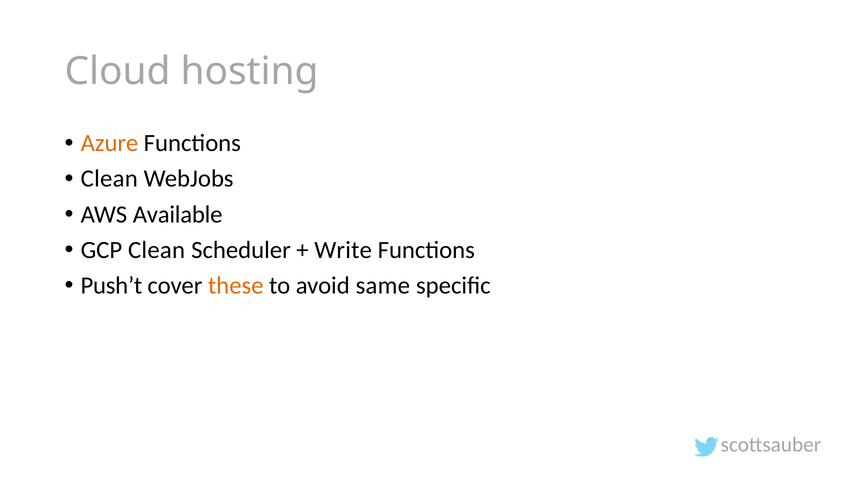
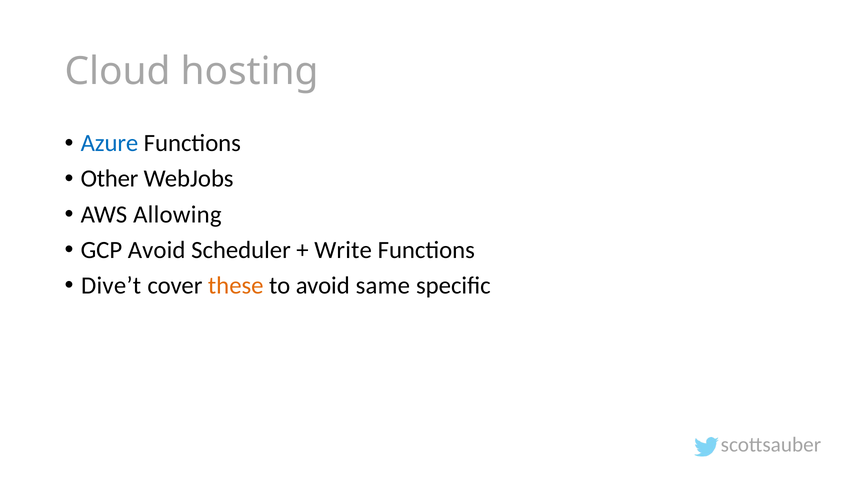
Azure colour: orange -> blue
Clean at (109, 179): Clean -> Other
Available: Available -> Allowing
GCP Clean: Clean -> Avoid
Push’t: Push’t -> Dive’t
